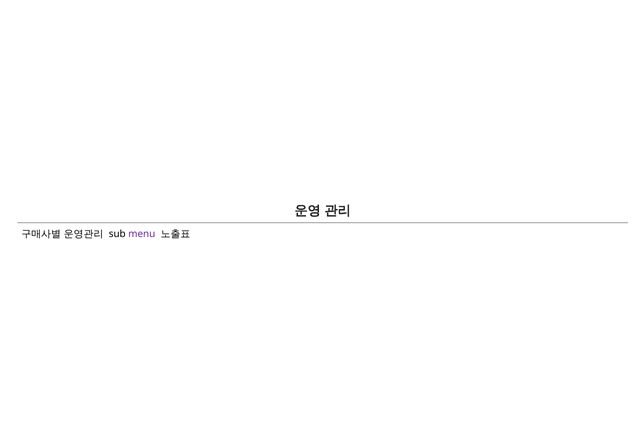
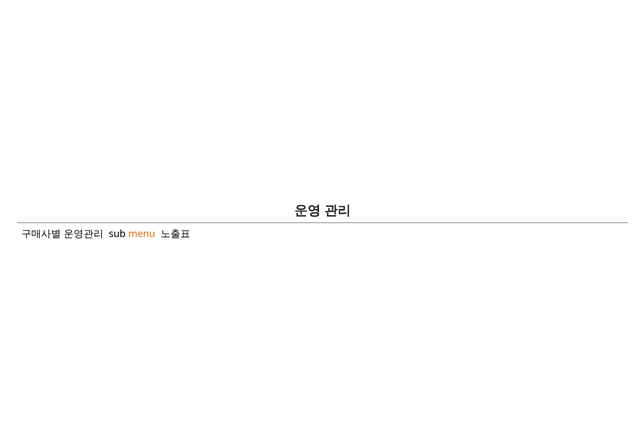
menu colour: purple -> orange
